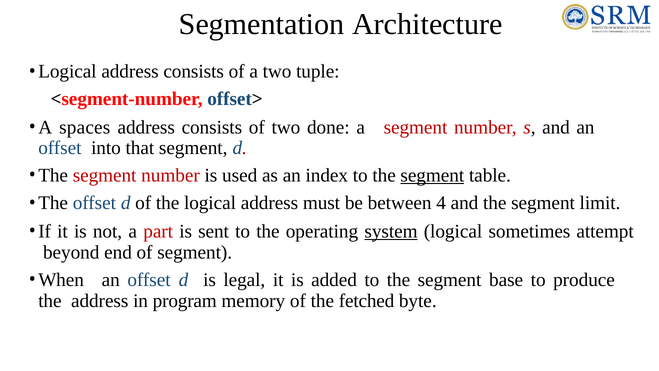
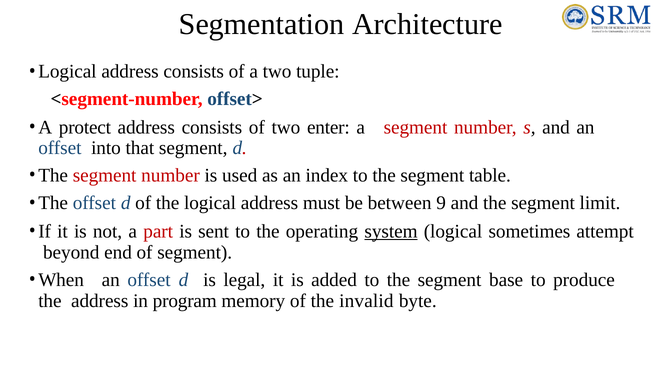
spaces: spaces -> protect
done: done -> enter
segment at (432, 175) underline: present -> none
4: 4 -> 9
fetched: fetched -> invalid
